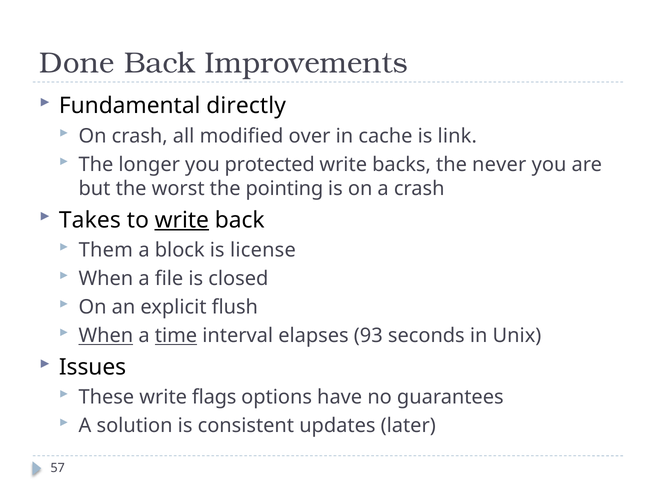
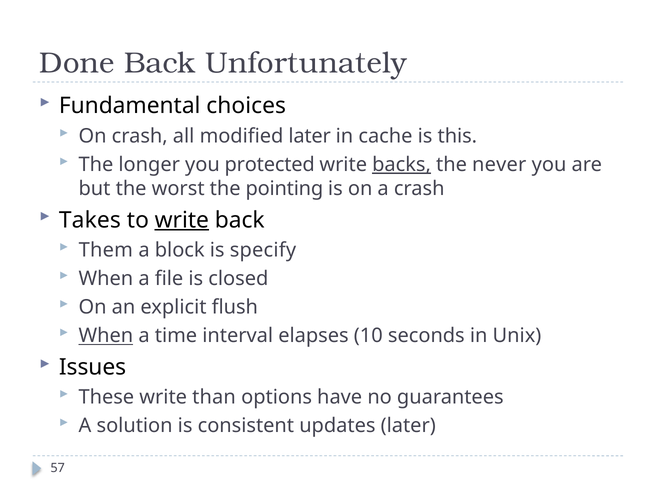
Improvements: Improvements -> Unfortunately
directly: directly -> choices
modified over: over -> later
link: link -> this
backs underline: none -> present
license: license -> specify
time underline: present -> none
93: 93 -> 10
flags: flags -> than
